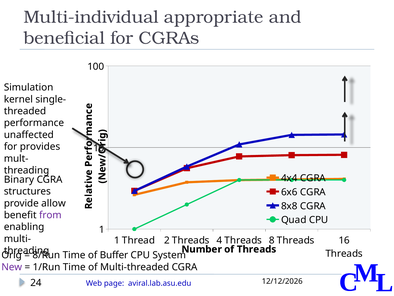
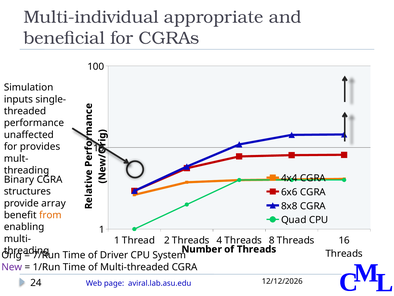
kernel: kernel -> inputs
allow: allow -> array
from colour: purple -> orange
8/Run: 8/Run -> 7/Run
Buffer: Buffer -> Driver
